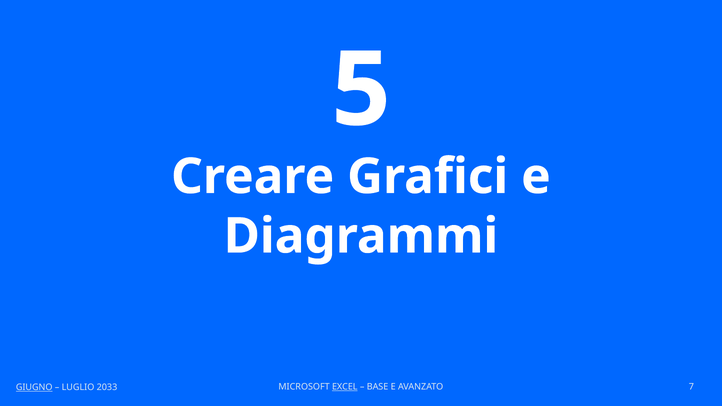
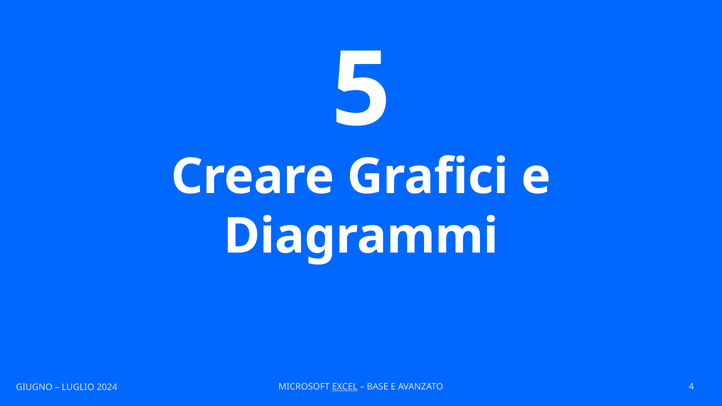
7: 7 -> 4
GIUGNO underline: present -> none
2033: 2033 -> 2024
